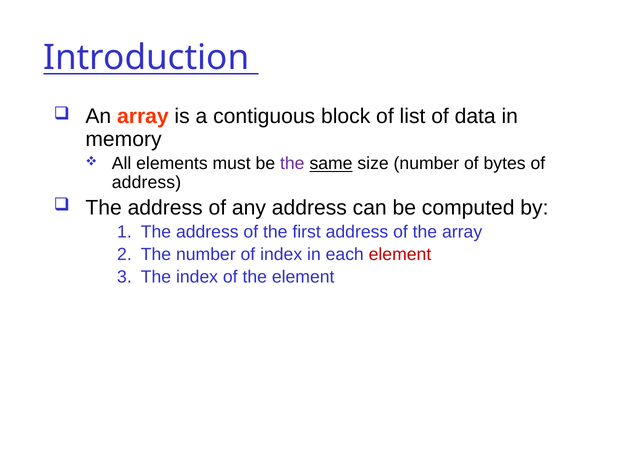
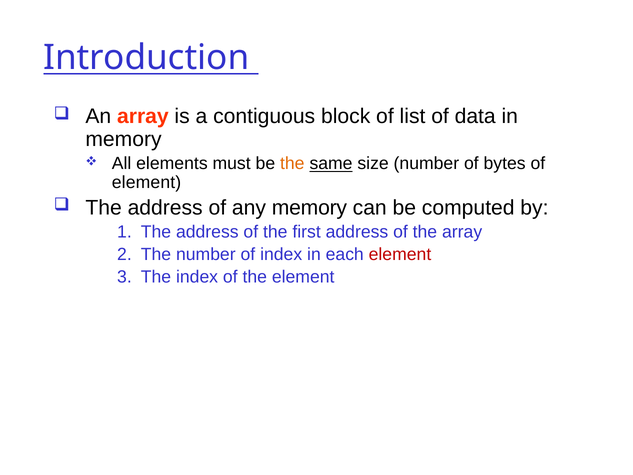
the at (292, 164) colour: purple -> orange
address at (146, 182): address -> element
any address: address -> memory
